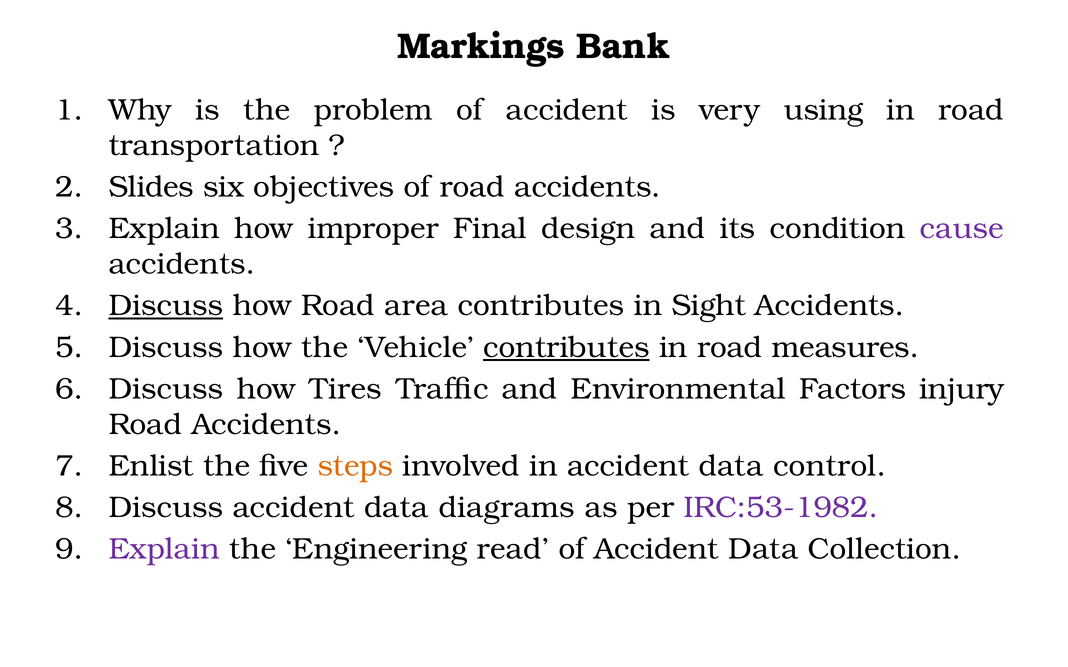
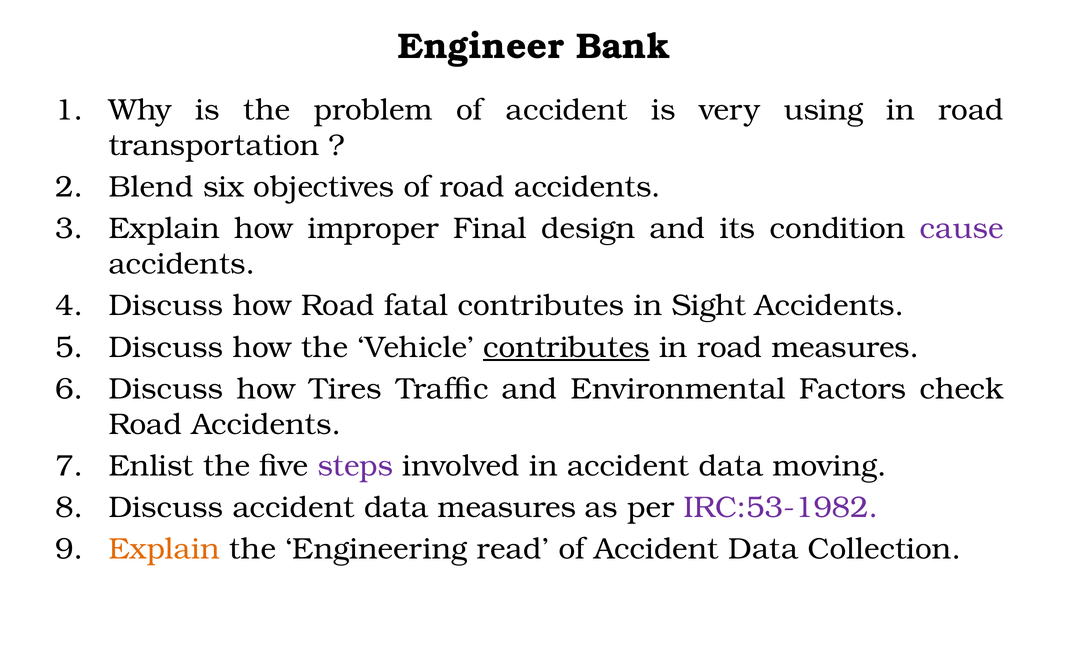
Markings: Markings -> Engineer
Slides: Slides -> Blend
Discuss at (166, 306) underline: present -> none
area: area -> fatal
injury: injury -> check
steps colour: orange -> purple
control: control -> moving
data diagrams: diagrams -> measures
Explain at (164, 549) colour: purple -> orange
